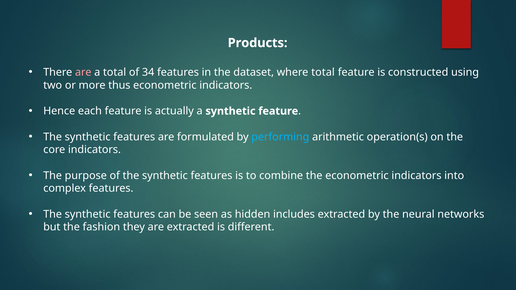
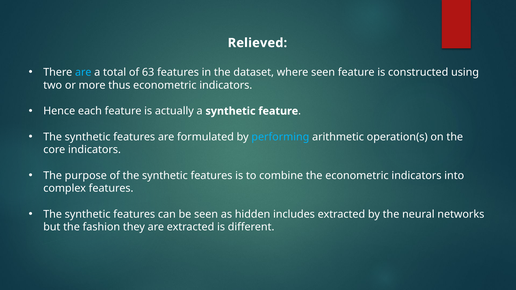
Products: Products -> Relieved
are at (83, 72) colour: pink -> light blue
34: 34 -> 63
where total: total -> seen
